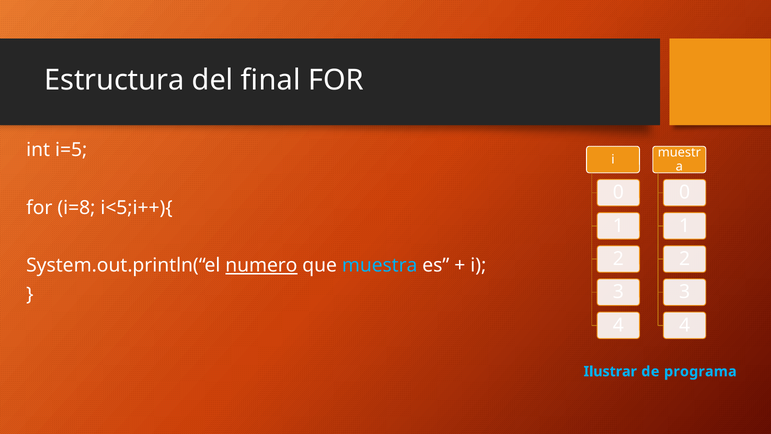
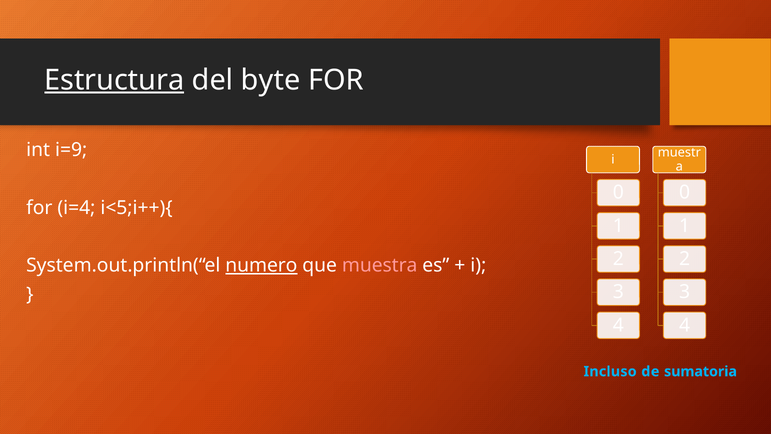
Estructura underline: none -> present
final: final -> byte
i=5: i=5 -> i=9
i=8: i=8 -> i=4
muestra colour: light blue -> pink
Ilustrar: Ilustrar -> Incluso
programa: programa -> sumatoria
